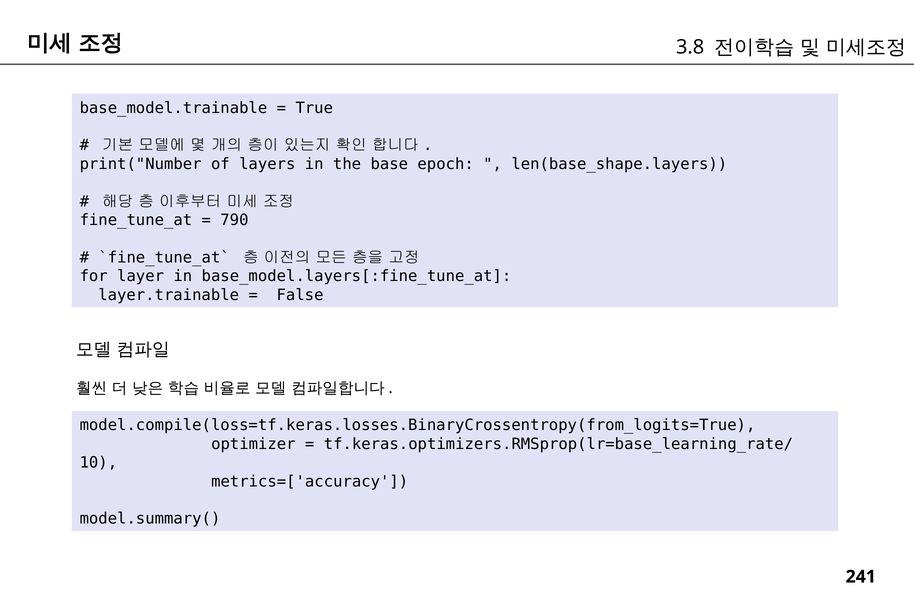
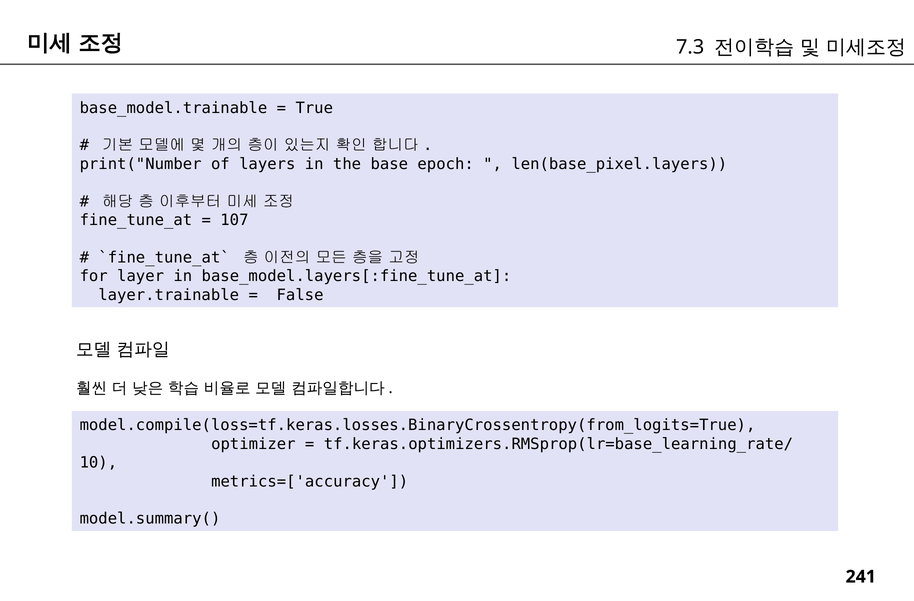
3.8: 3.8 -> 7.3
len(base_shape.layers: len(base_shape.layers -> len(base_pixel.layers
790: 790 -> 107
